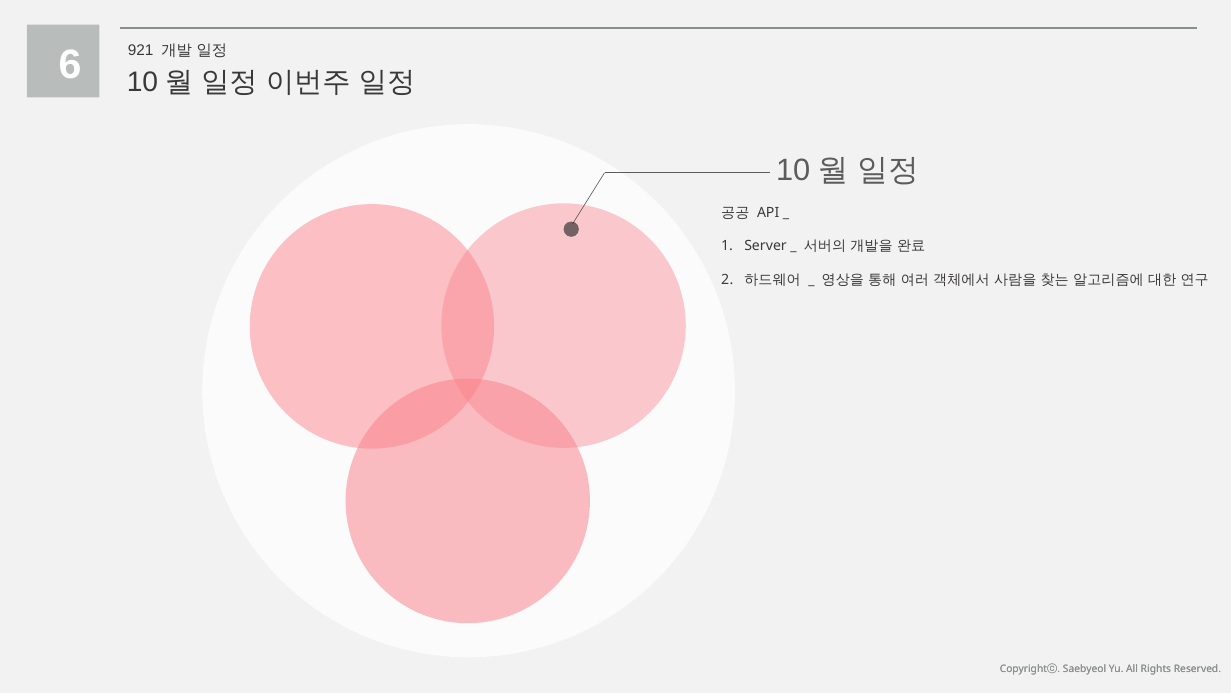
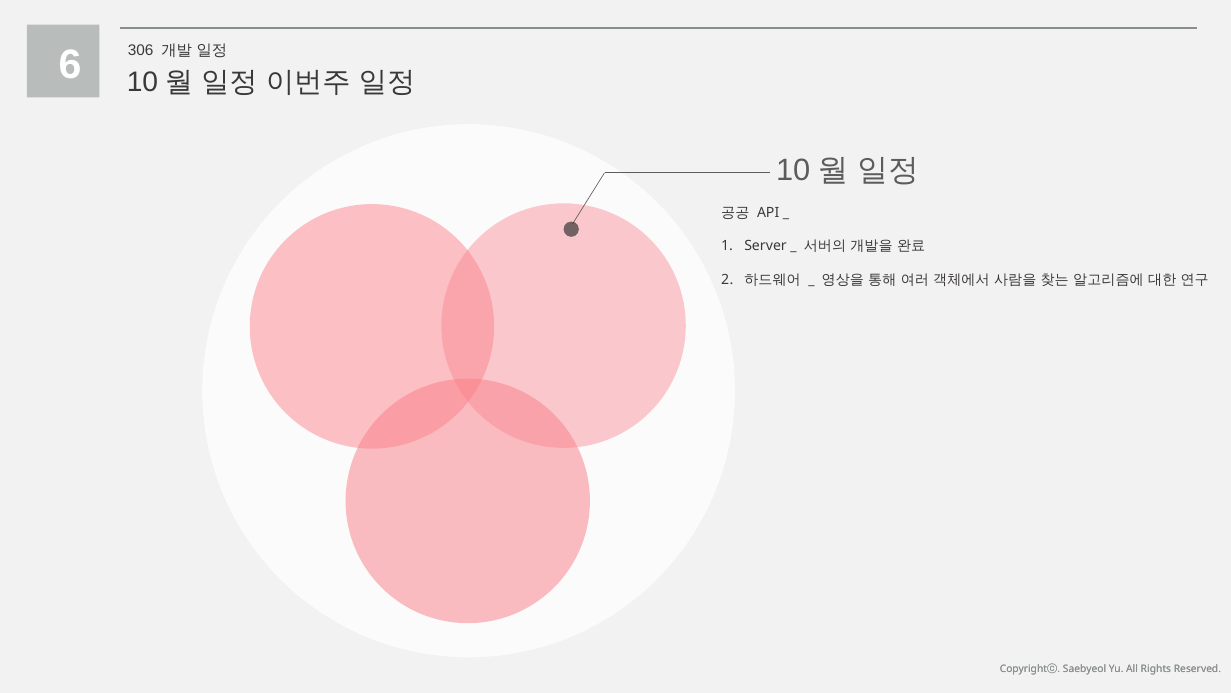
921: 921 -> 306
